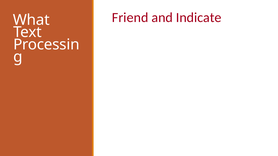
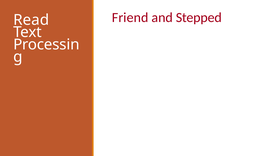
Indicate: Indicate -> Stepped
What: What -> Read
